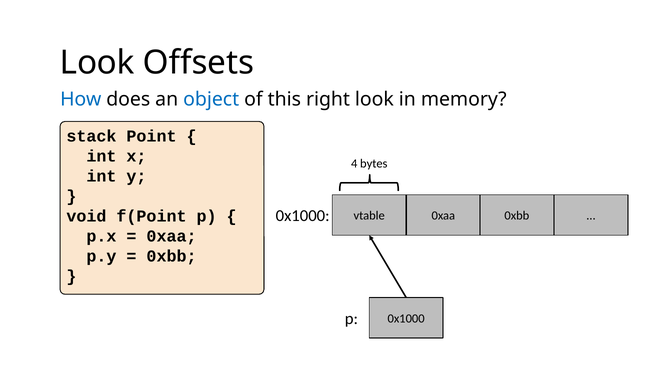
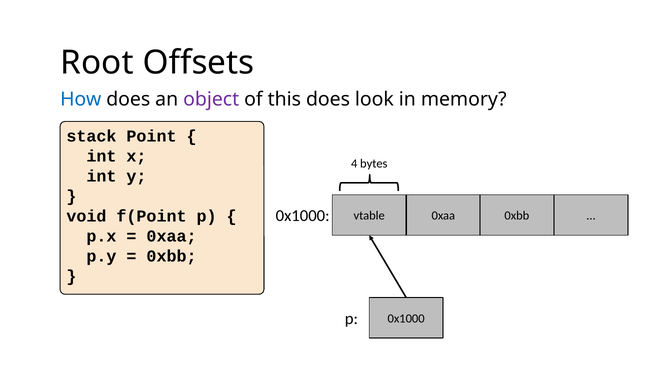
Look at (97, 63): Look -> Root
object colour: blue -> purple
this right: right -> does
